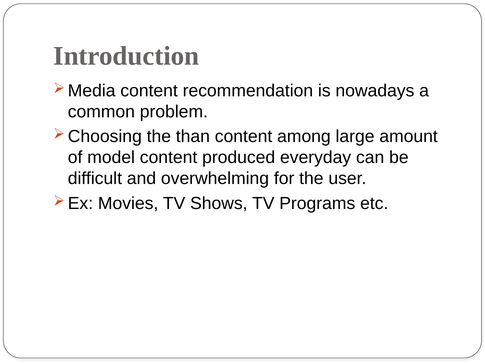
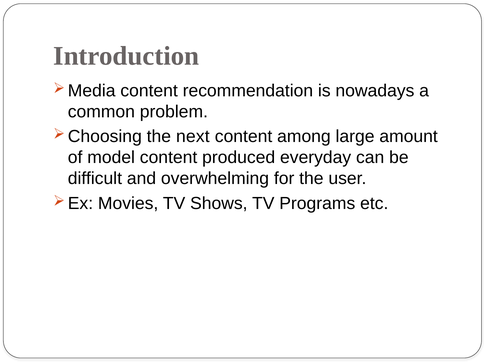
than: than -> next
